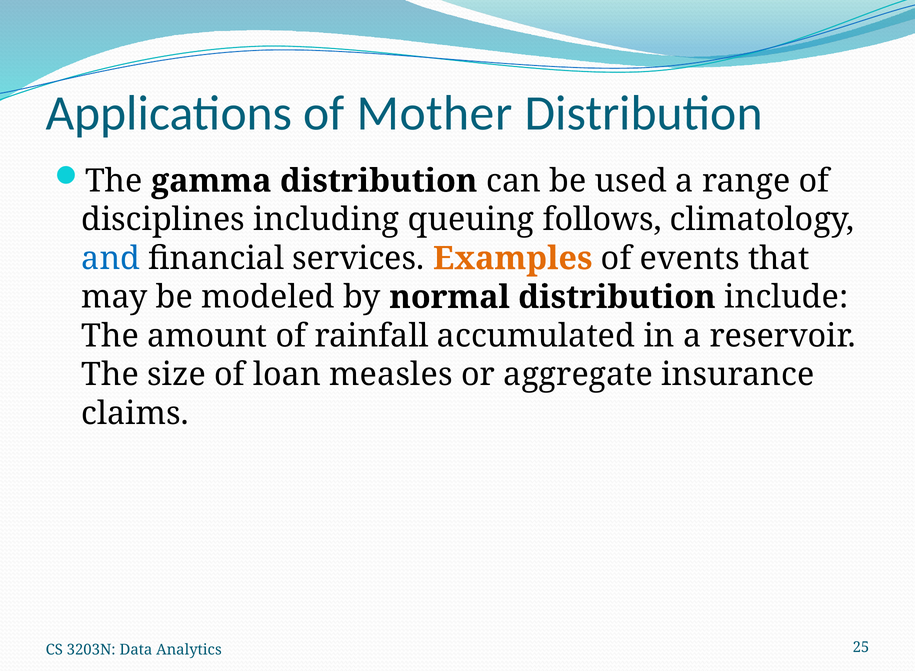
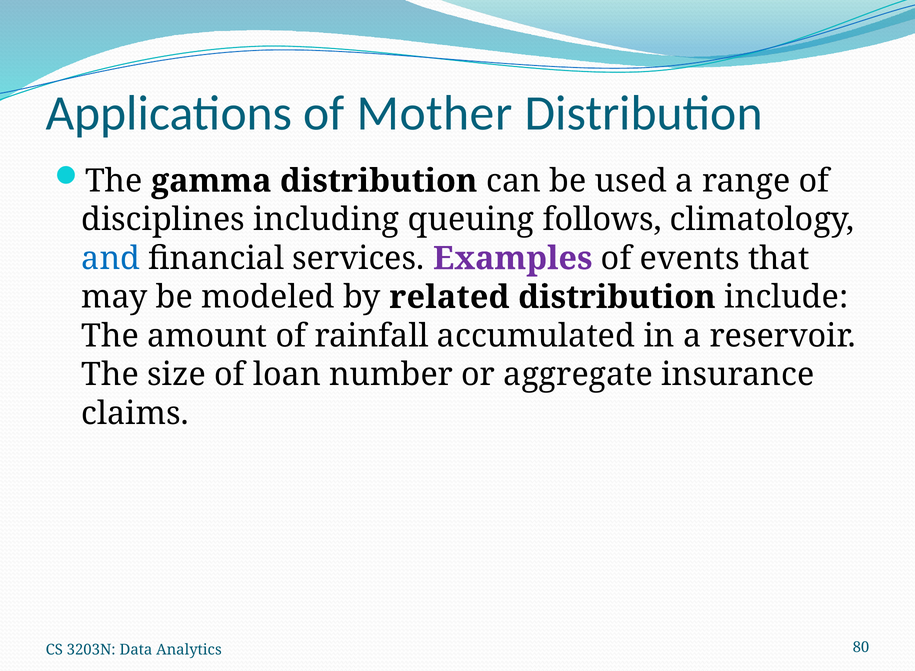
Examples colour: orange -> purple
normal: normal -> related
measles: measles -> number
25: 25 -> 80
